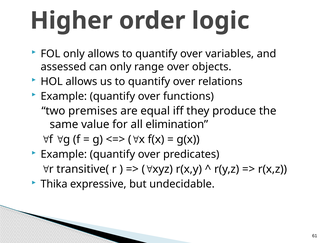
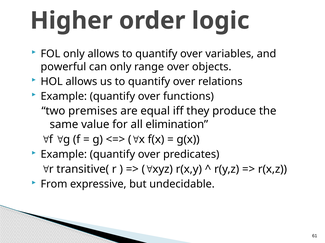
assessed: assessed -> powerful
Thika: Thika -> From
